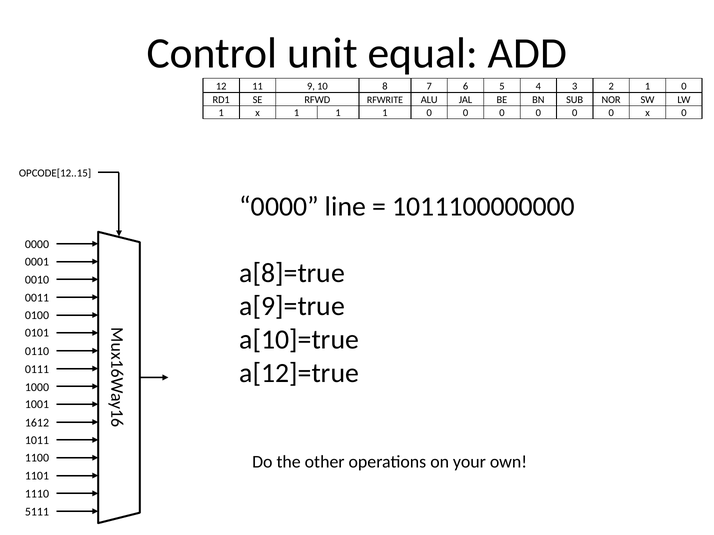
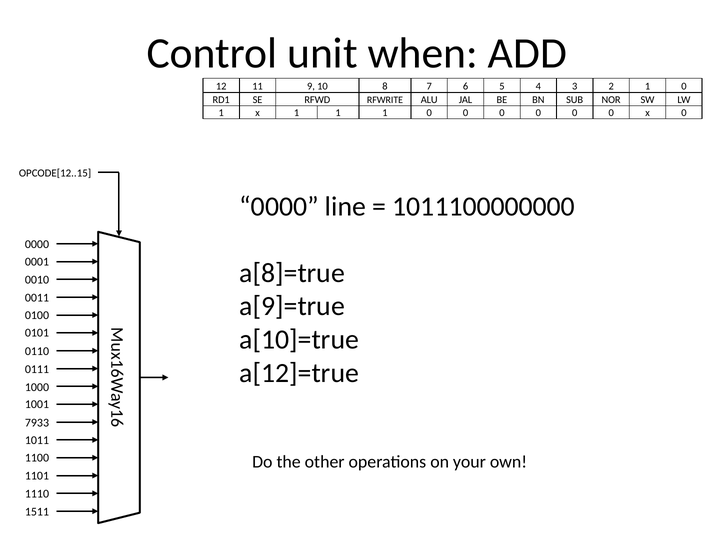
equal: equal -> when
1612: 1612 -> 7933
5111: 5111 -> 1511
